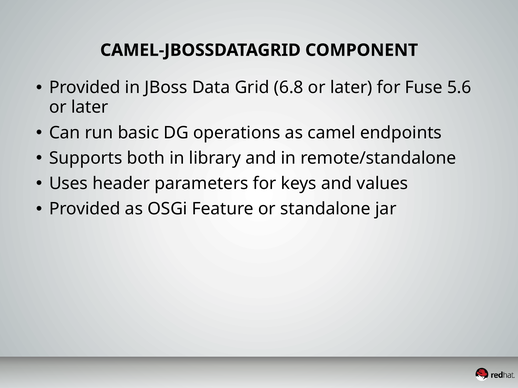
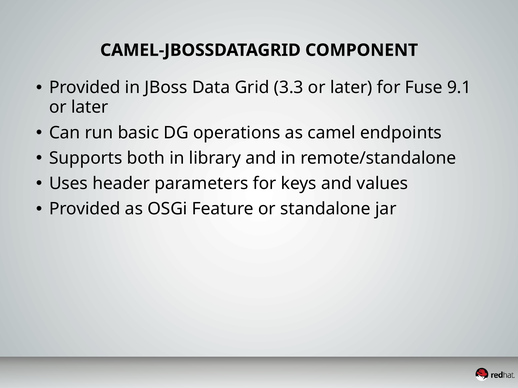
6.8: 6.8 -> 3.3
5.6: 5.6 -> 9.1
